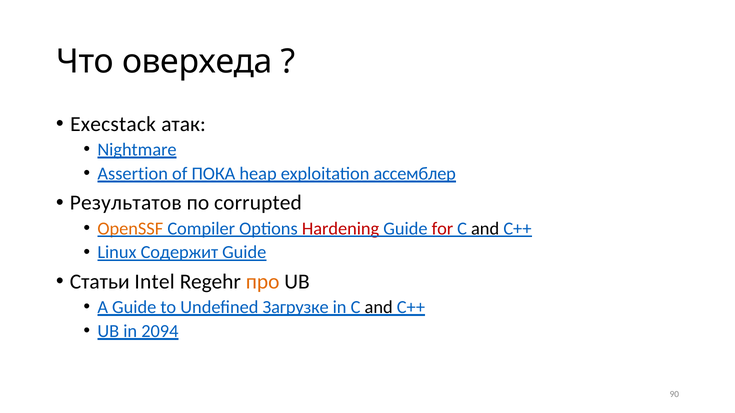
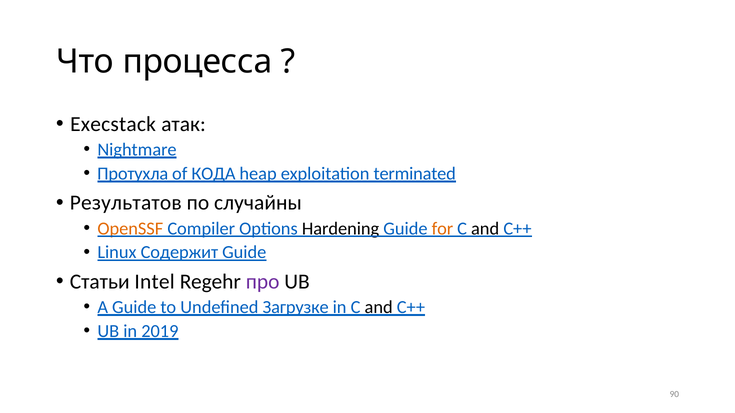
оверхеда: оверхеда -> процесса
Assertion: Assertion -> Протухла
ПОКА: ПОКА -> КОДА
ассемблер: ассемблер -> terminated
corrupted: corrupted -> случайны
Hardening colour: red -> black
for colour: red -> orange
про colour: orange -> purple
2094: 2094 -> 2019
